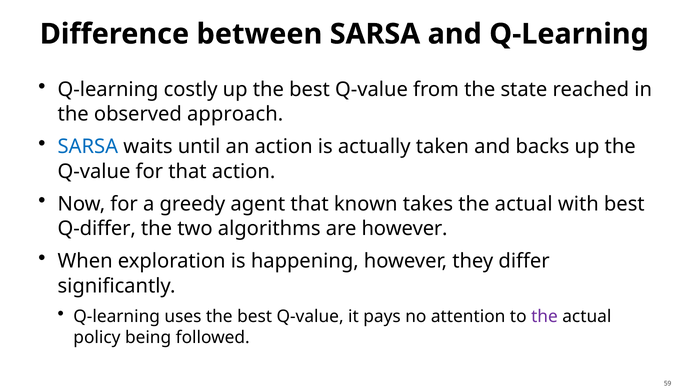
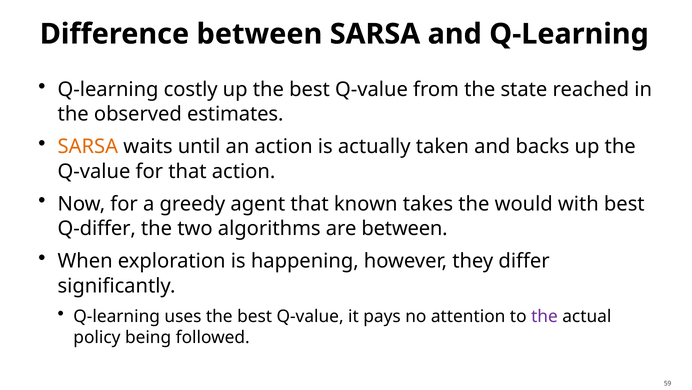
approach: approach -> estimates
SARSA at (88, 146) colour: blue -> orange
takes the actual: actual -> would
are however: however -> between
